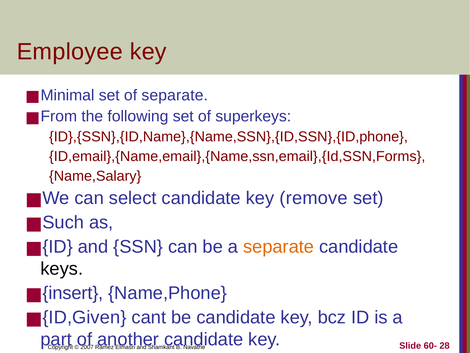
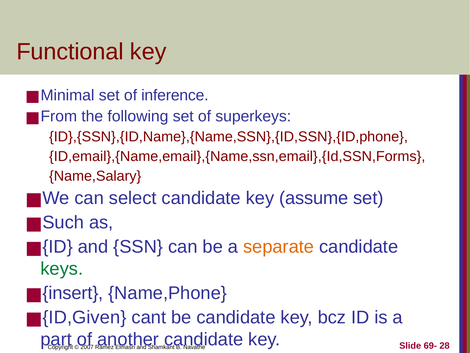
Employee: Employee -> Functional
of separate: separate -> inference
remove: remove -> assume
keys colour: black -> green
60-: 60- -> 69-
